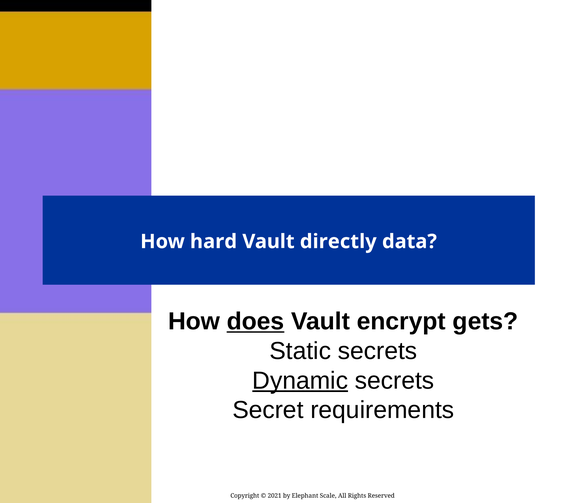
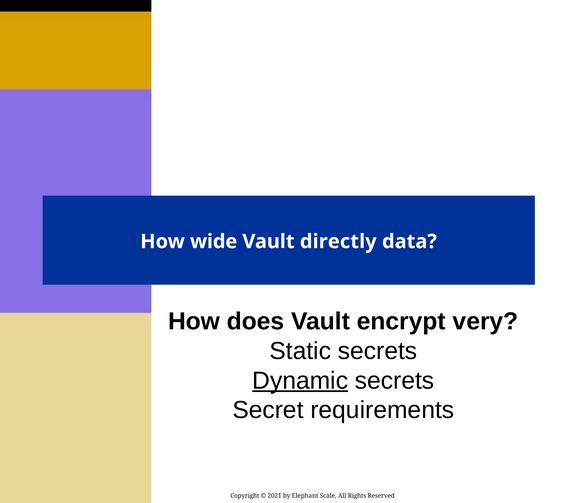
hard: hard -> wide
does underline: present -> none
gets: gets -> very
